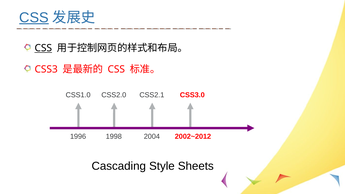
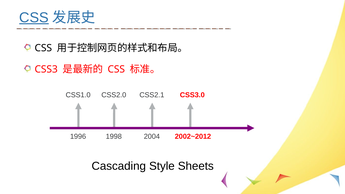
CSS at (43, 48) underline: present -> none
